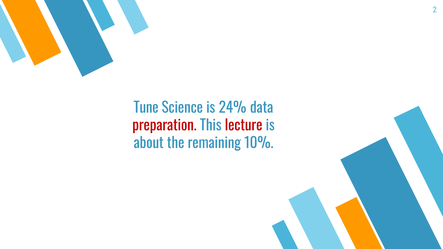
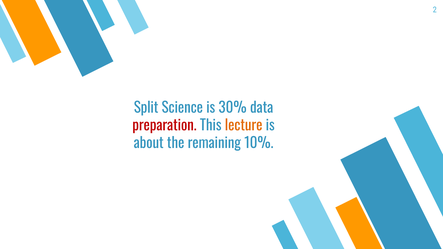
Tune: Tune -> Split
24%: 24% -> 30%
lecture colour: red -> orange
